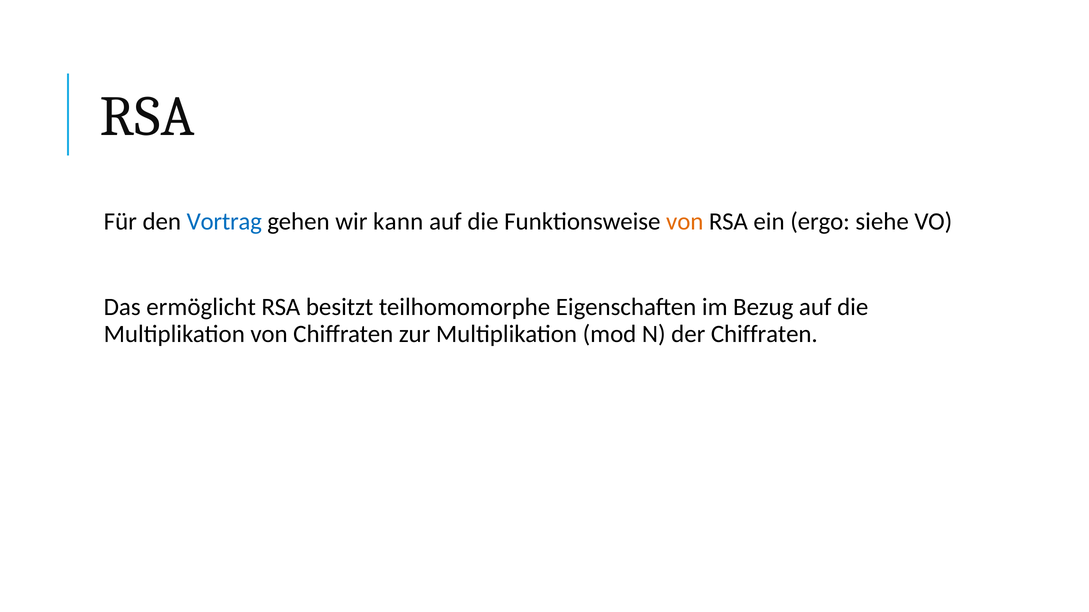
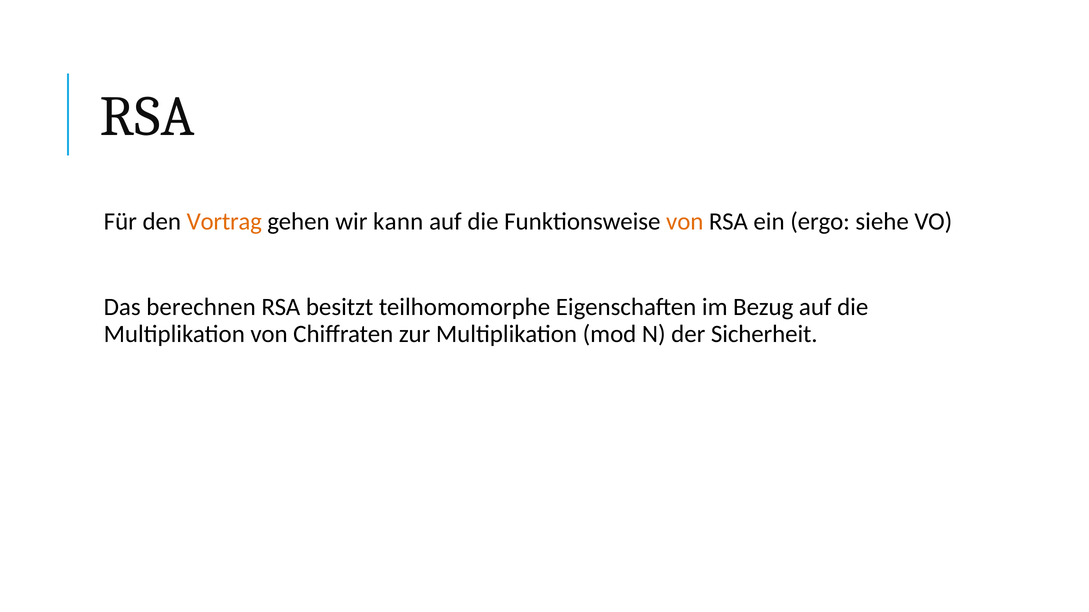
Vortrag colour: blue -> orange
ermöglicht: ermöglicht -> berechnen
der Chiffraten: Chiffraten -> Sicherheit
